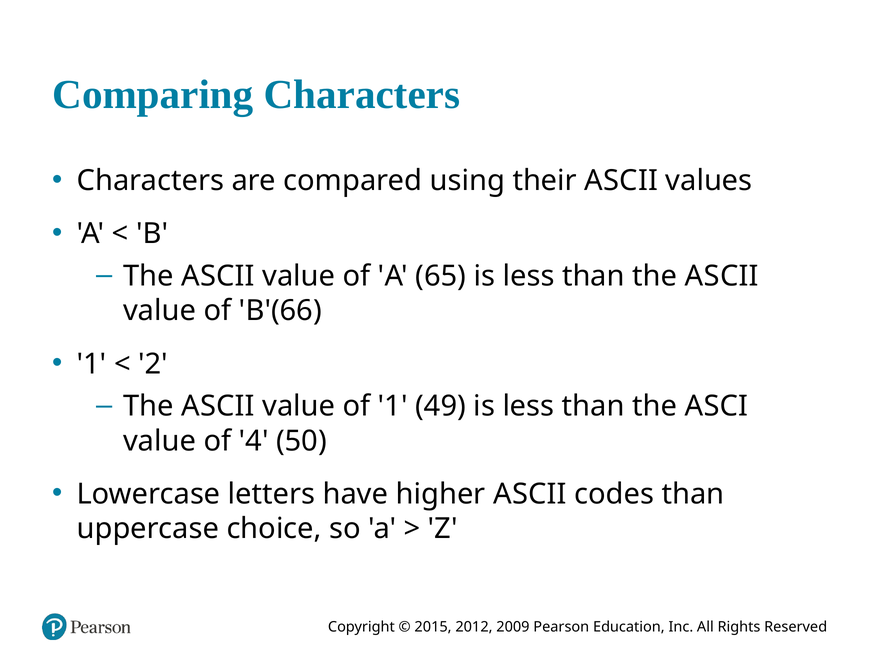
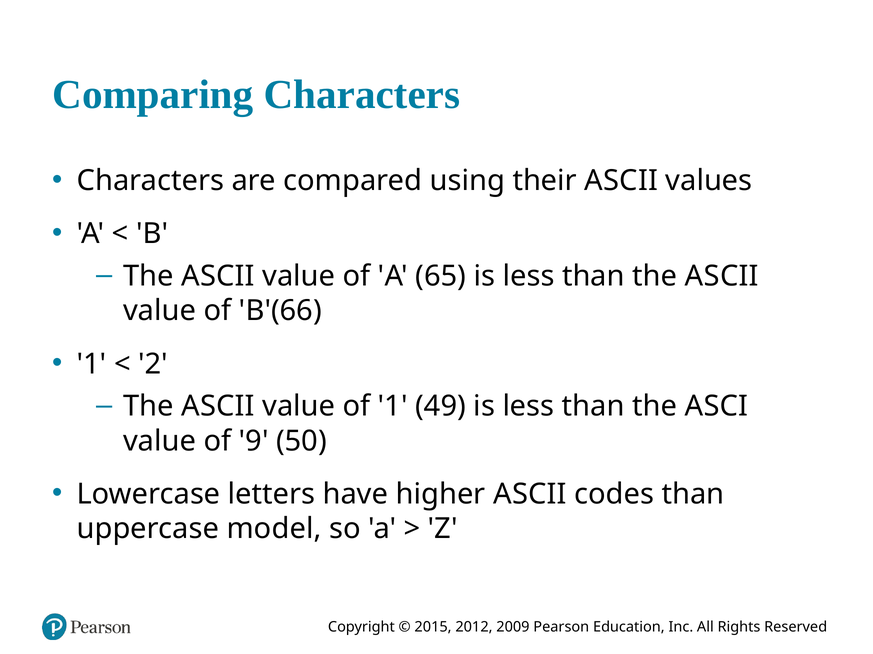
4: 4 -> 9
choice: choice -> model
